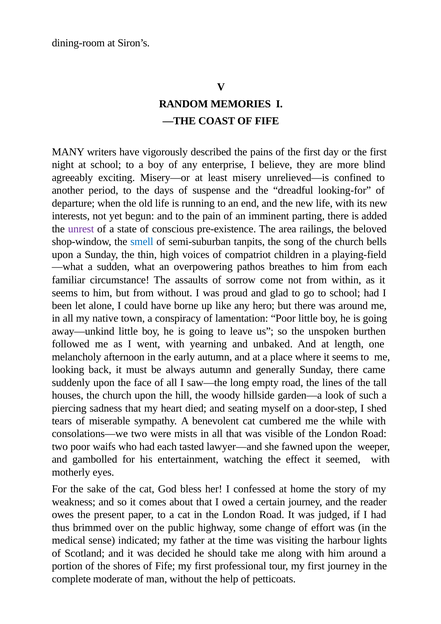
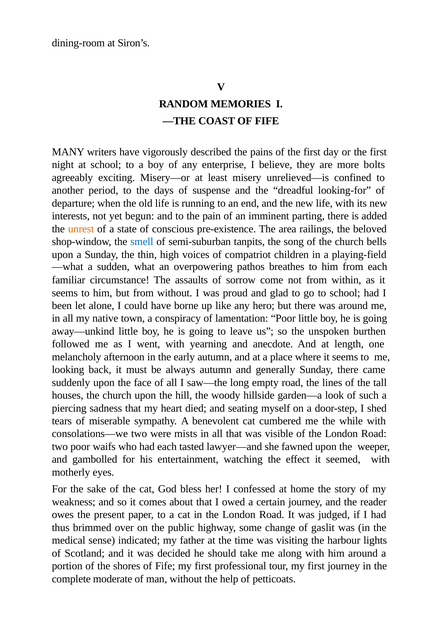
blind: blind -> bolts
unrest colour: purple -> orange
unbaked: unbaked -> anecdote
effort: effort -> gaslit
